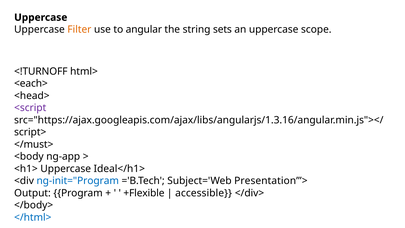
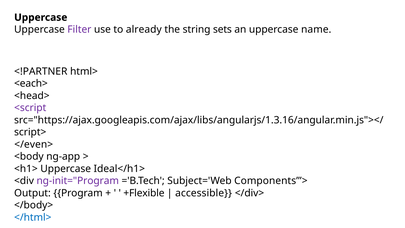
Filter colour: orange -> purple
angular: angular -> already
scope: scope -> name
<!TURNOFF: <!TURNOFF -> <!PARTNER
</must>: </must> -> </even>
ng-init="Program colour: blue -> purple
Presentation’”>: Presentation’”> -> Components’”>
